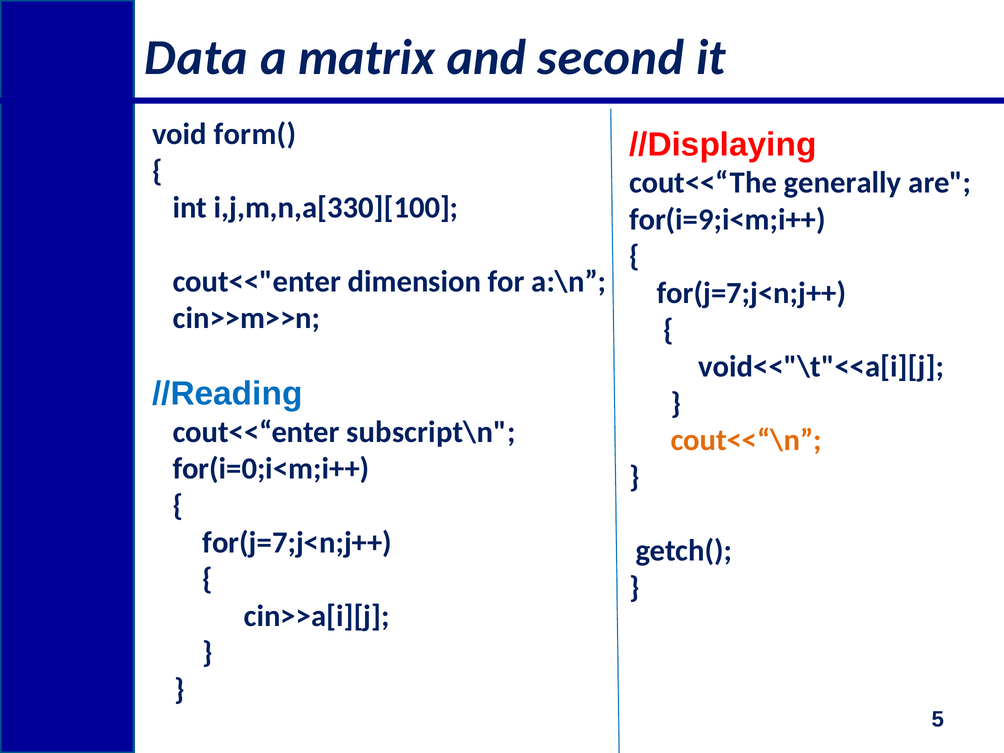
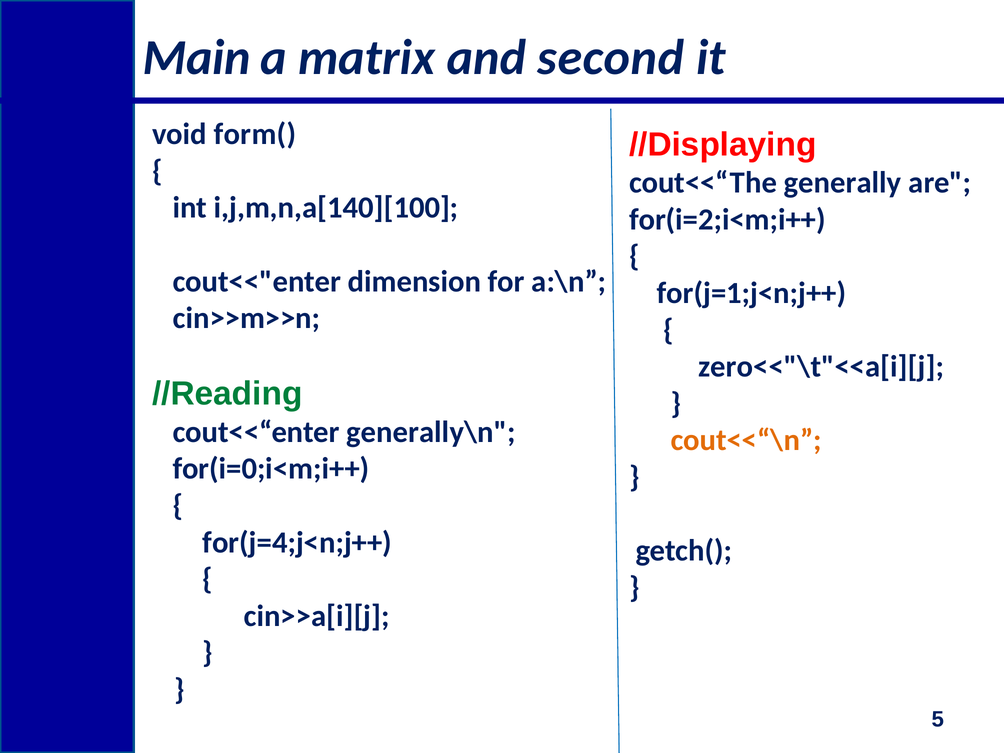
Data: Data -> Main
i,j,m,n,a[330][100: i,j,m,n,a[330][100 -> i,j,m,n,a[140][100
for(i=9;i<m;i++: for(i=9;i<m;i++ -> for(i=2;i<m;i++
for(j=7;j<n;j++ at (751, 293): for(j=7;j<n;j++ -> for(j=1;j<n;j++
void<<"\t"<<a[i][j: void<<"\t"<<a[i][j -> zero<<"\t"<<a[i][j
//Reading colour: blue -> green
subscript\n: subscript\n -> generally\n
for(j=7;j<n;j++ at (297, 542): for(j=7;j<n;j++ -> for(j=4;j<n;j++
